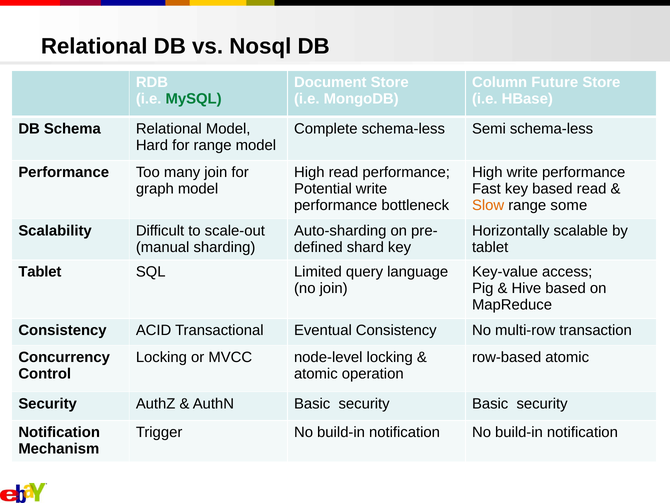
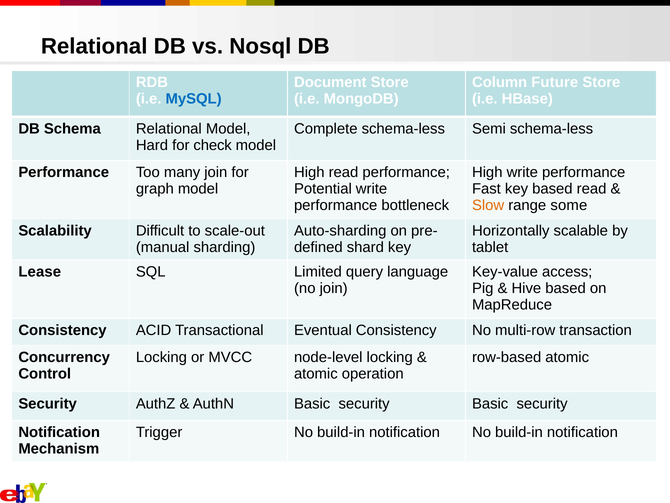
MySQL colour: green -> blue
for range: range -> check
Tablet at (40, 272): Tablet -> Lease
